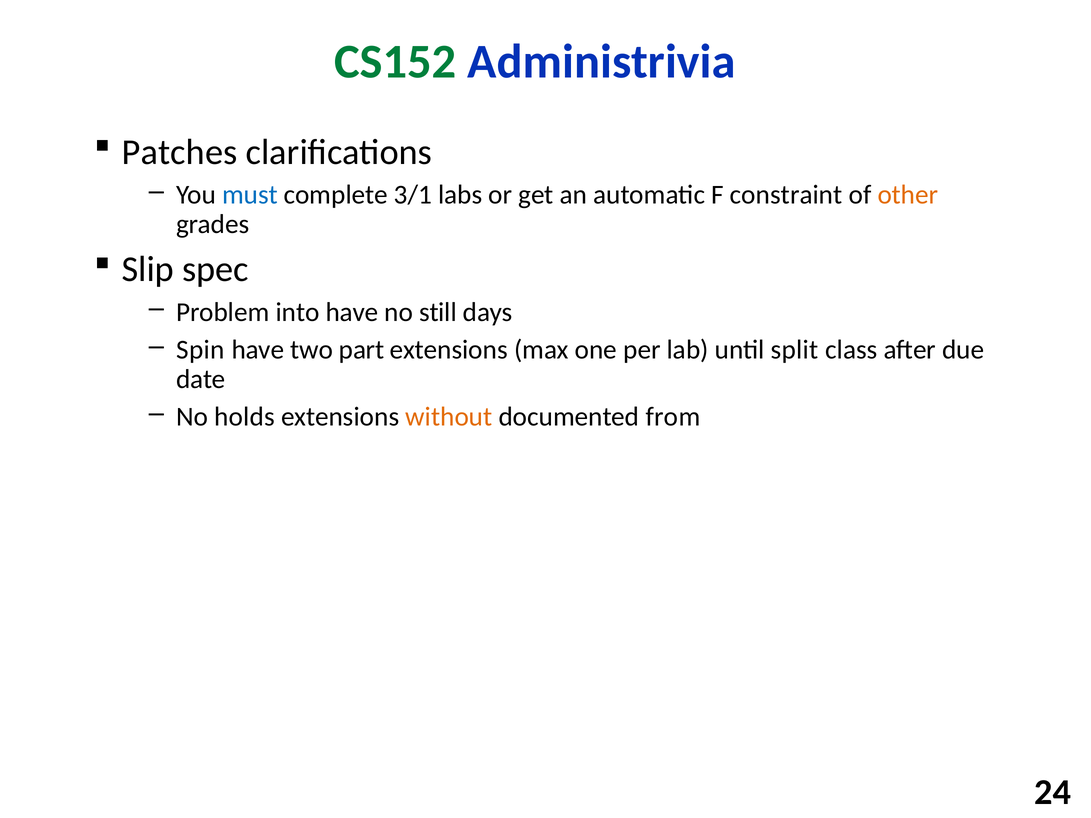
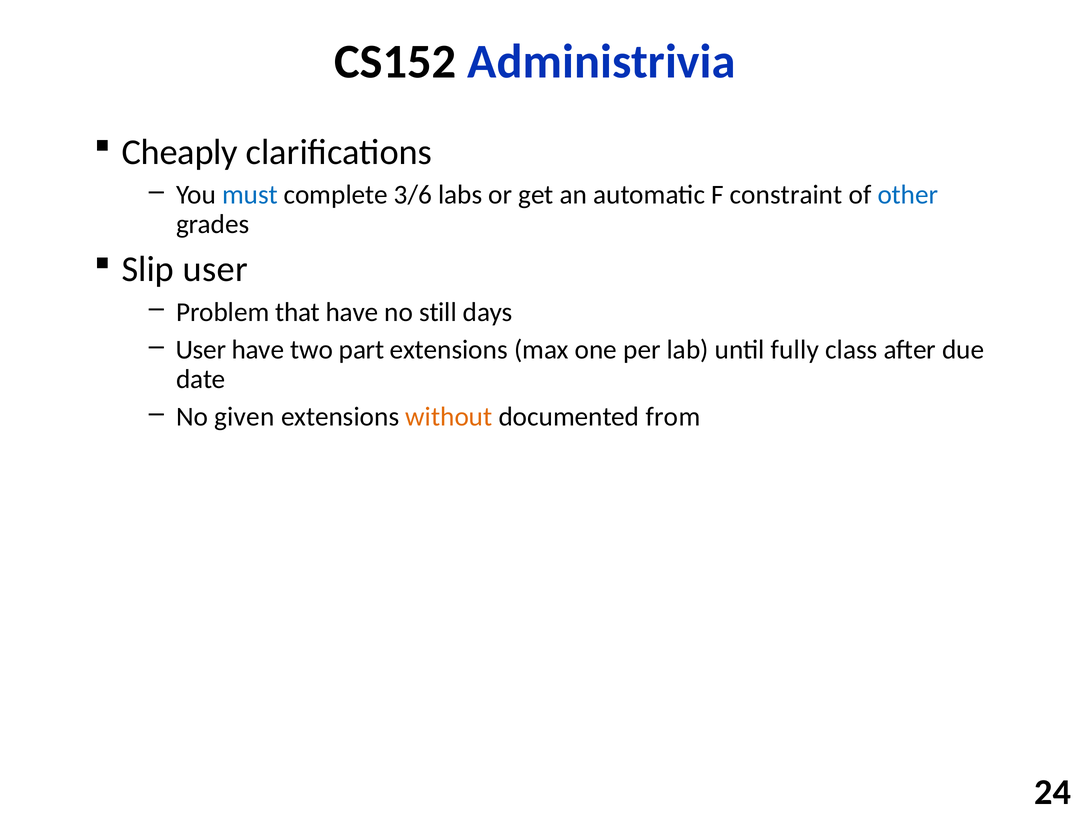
CS152 colour: green -> black
Patches: Patches -> Cheaply
3/1: 3/1 -> 3/6
other colour: orange -> blue
Slip spec: spec -> user
into: into -> that
Spin at (201, 350): Spin -> User
split: split -> fully
holds: holds -> given
